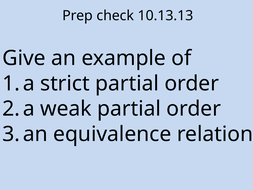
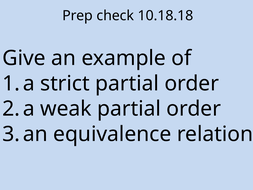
10.13.13: 10.13.13 -> 10.18.18
